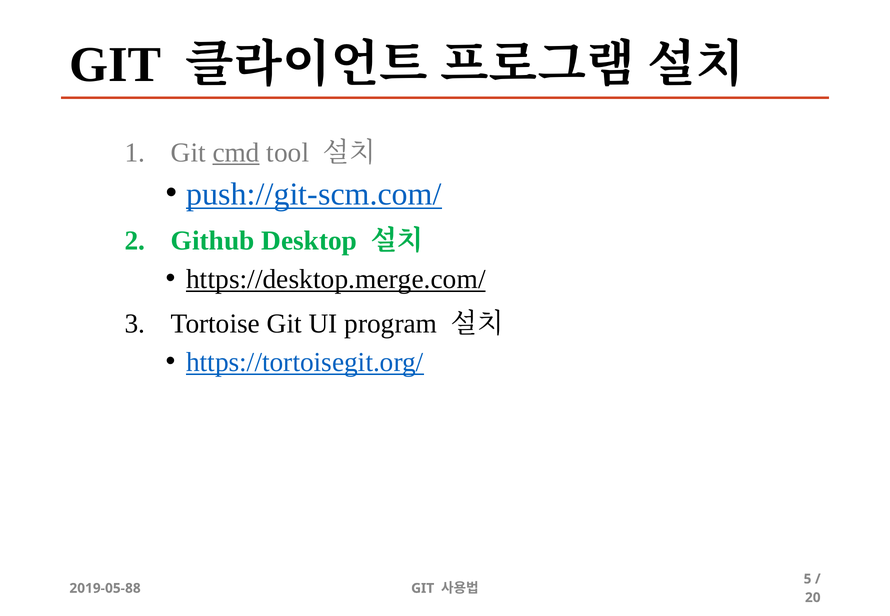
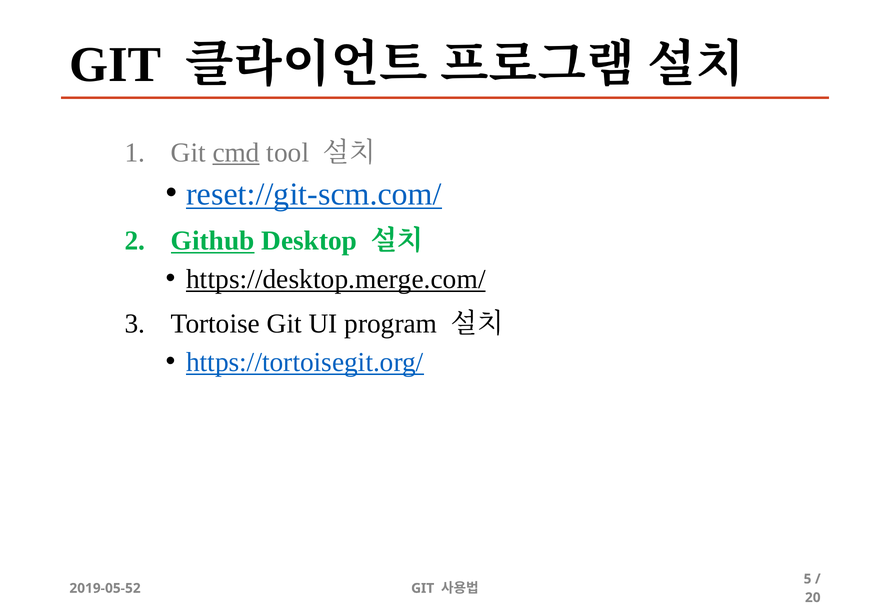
push://git-scm.com/: push://git-scm.com/ -> reset://git-scm.com/
Github underline: none -> present
2019-05-88: 2019-05-88 -> 2019-05-52
